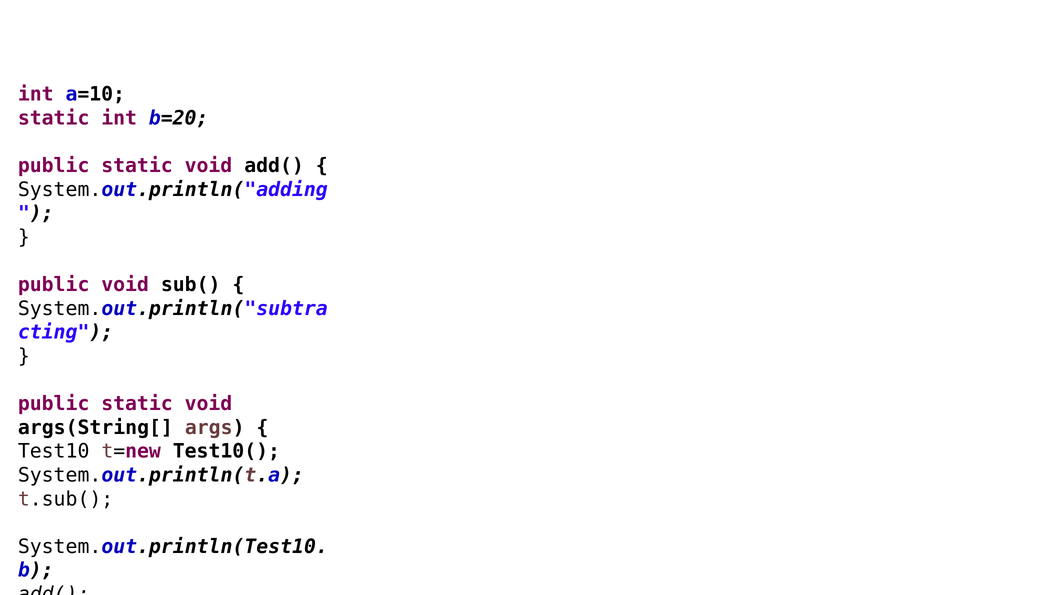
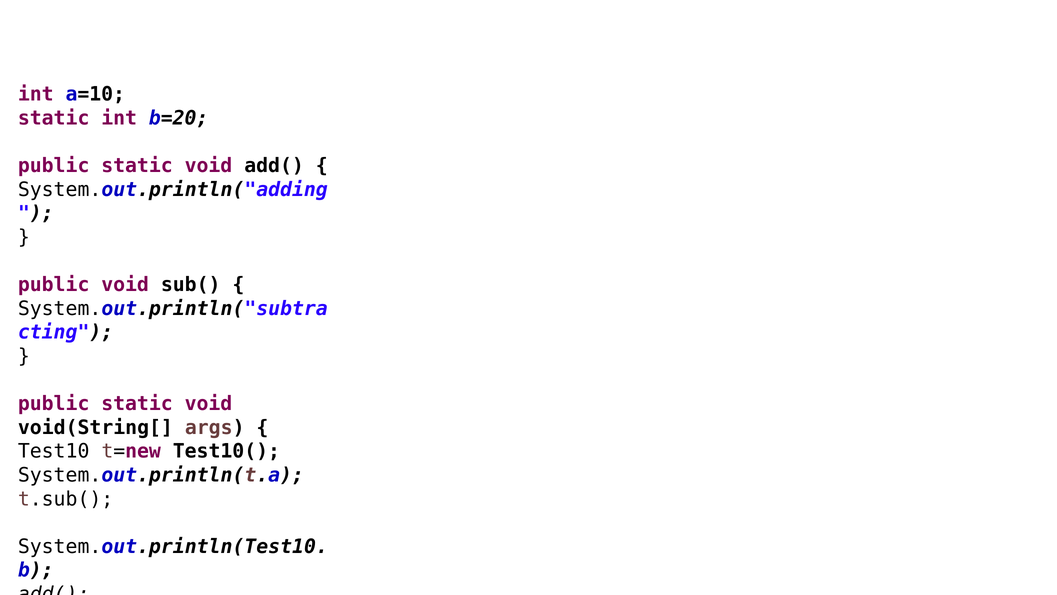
args(String[: args(String[ -> void(String[
